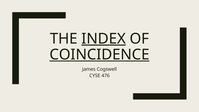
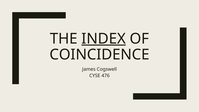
COINCIDENCE underline: present -> none
